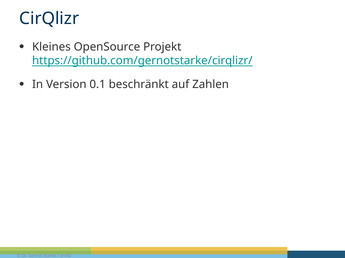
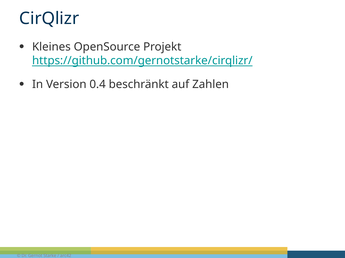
0.1: 0.1 -> 0.4
